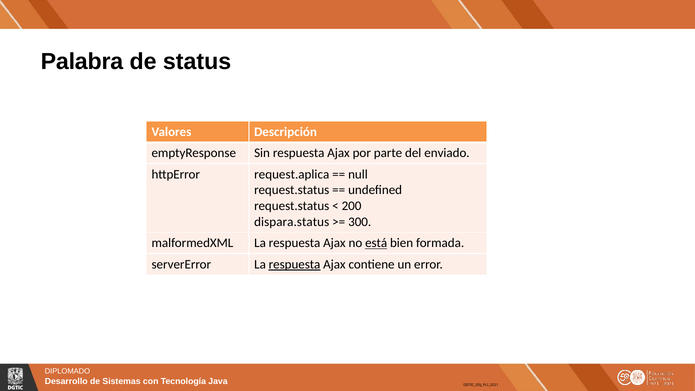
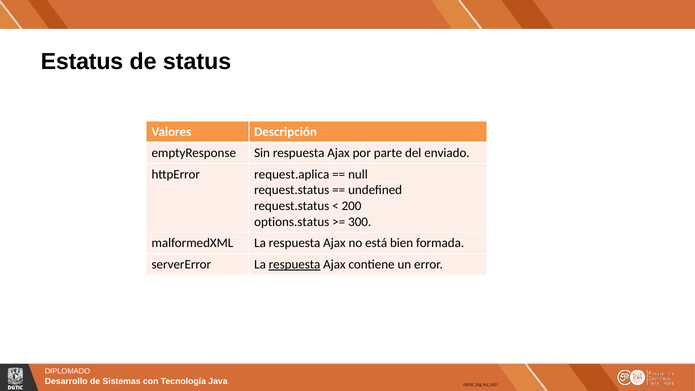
Palabra: Palabra -> Estatus
dispara.status: dispara.status -> options.status
está underline: present -> none
